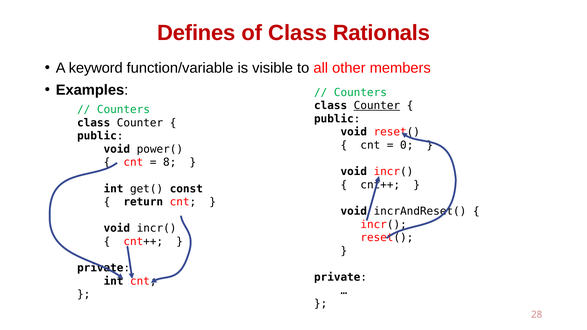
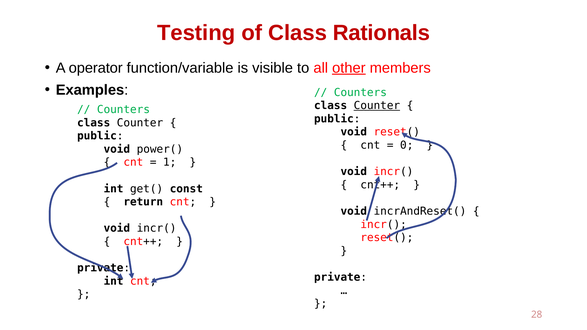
Defines: Defines -> Testing
keyword: keyword -> operator
other underline: none -> present
8: 8 -> 1
